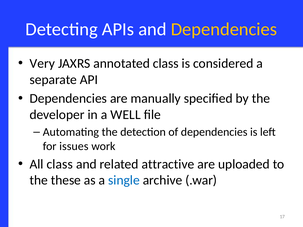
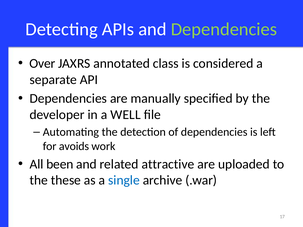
Dependencies at (224, 29) colour: yellow -> light green
Very: Very -> Over
issues: issues -> avoids
All class: class -> been
